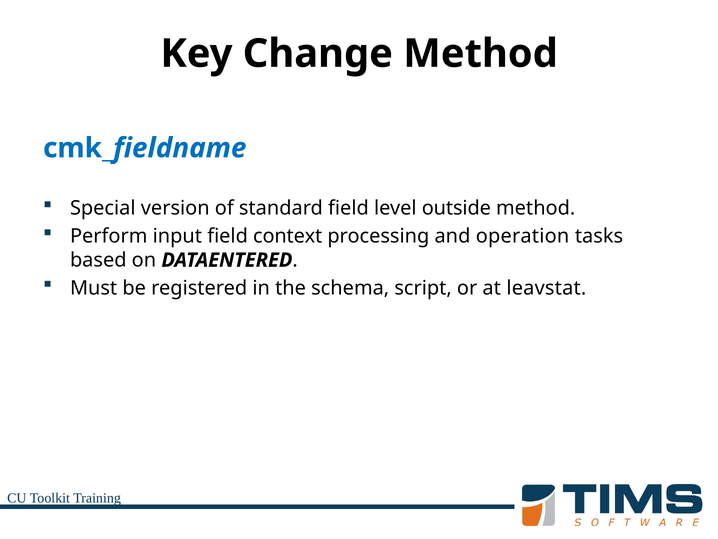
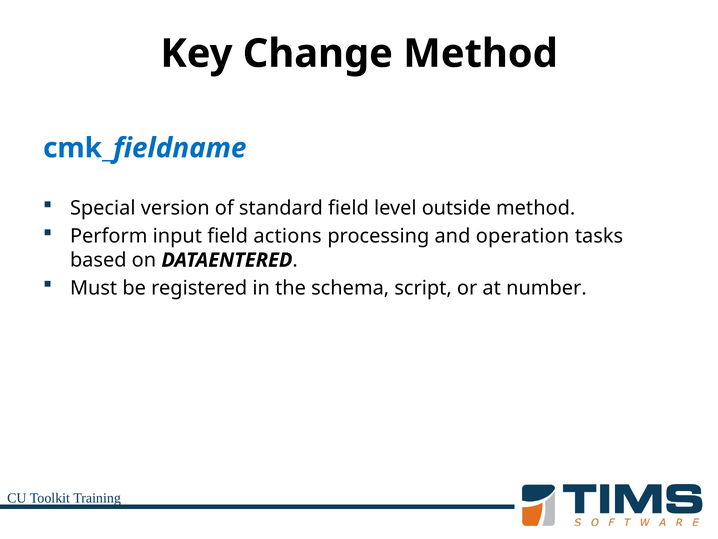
context: context -> actions
leavstat: leavstat -> number
